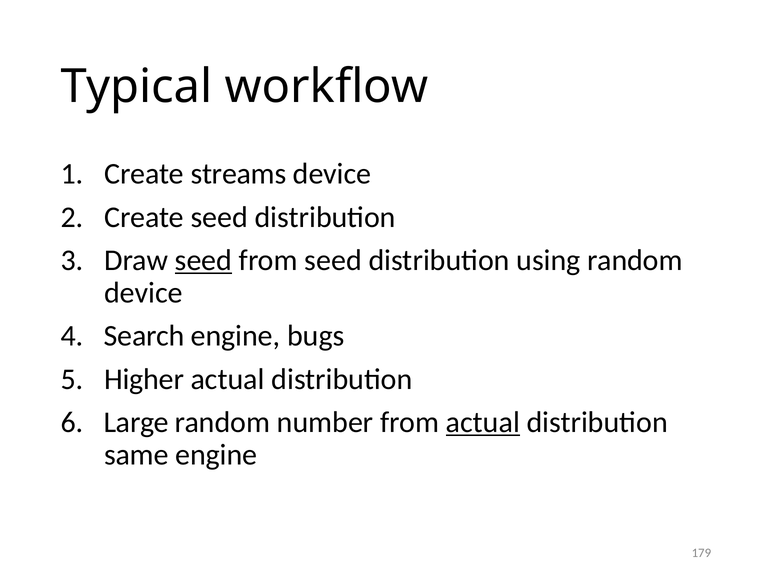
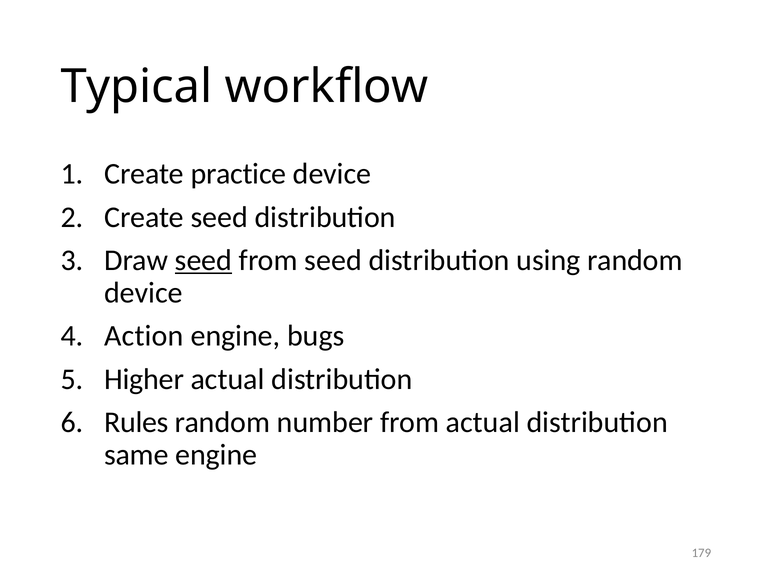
streams: streams -> practice
Search: Search -> Action
Large: Large -> Rules
actual at (483, 422) underline: present -> none
